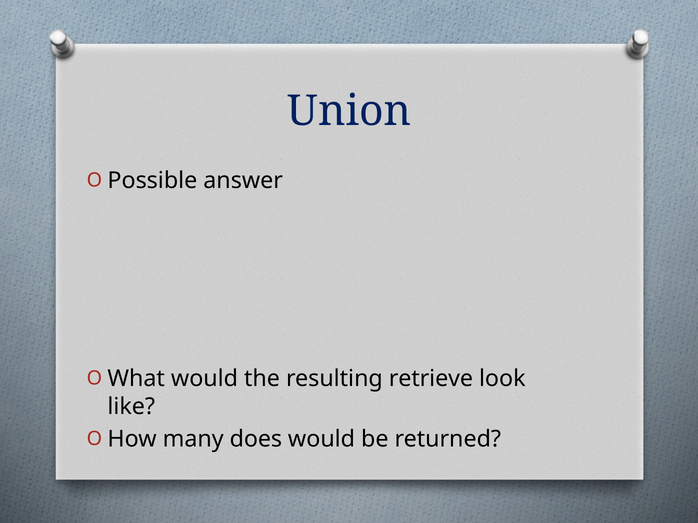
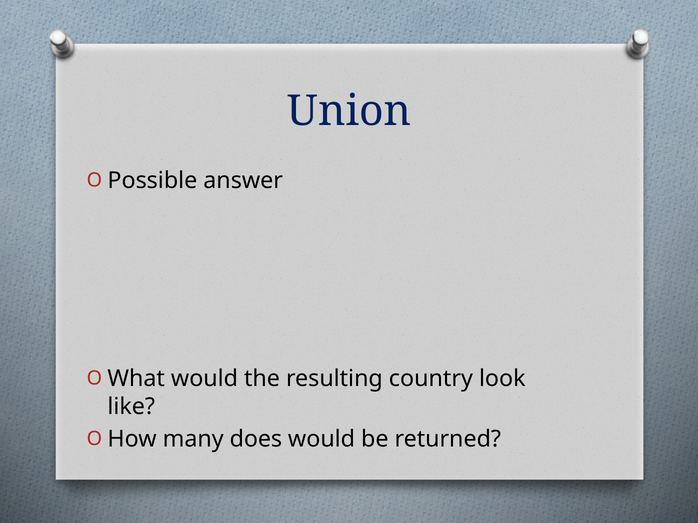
retrieve: retrieve -> country
